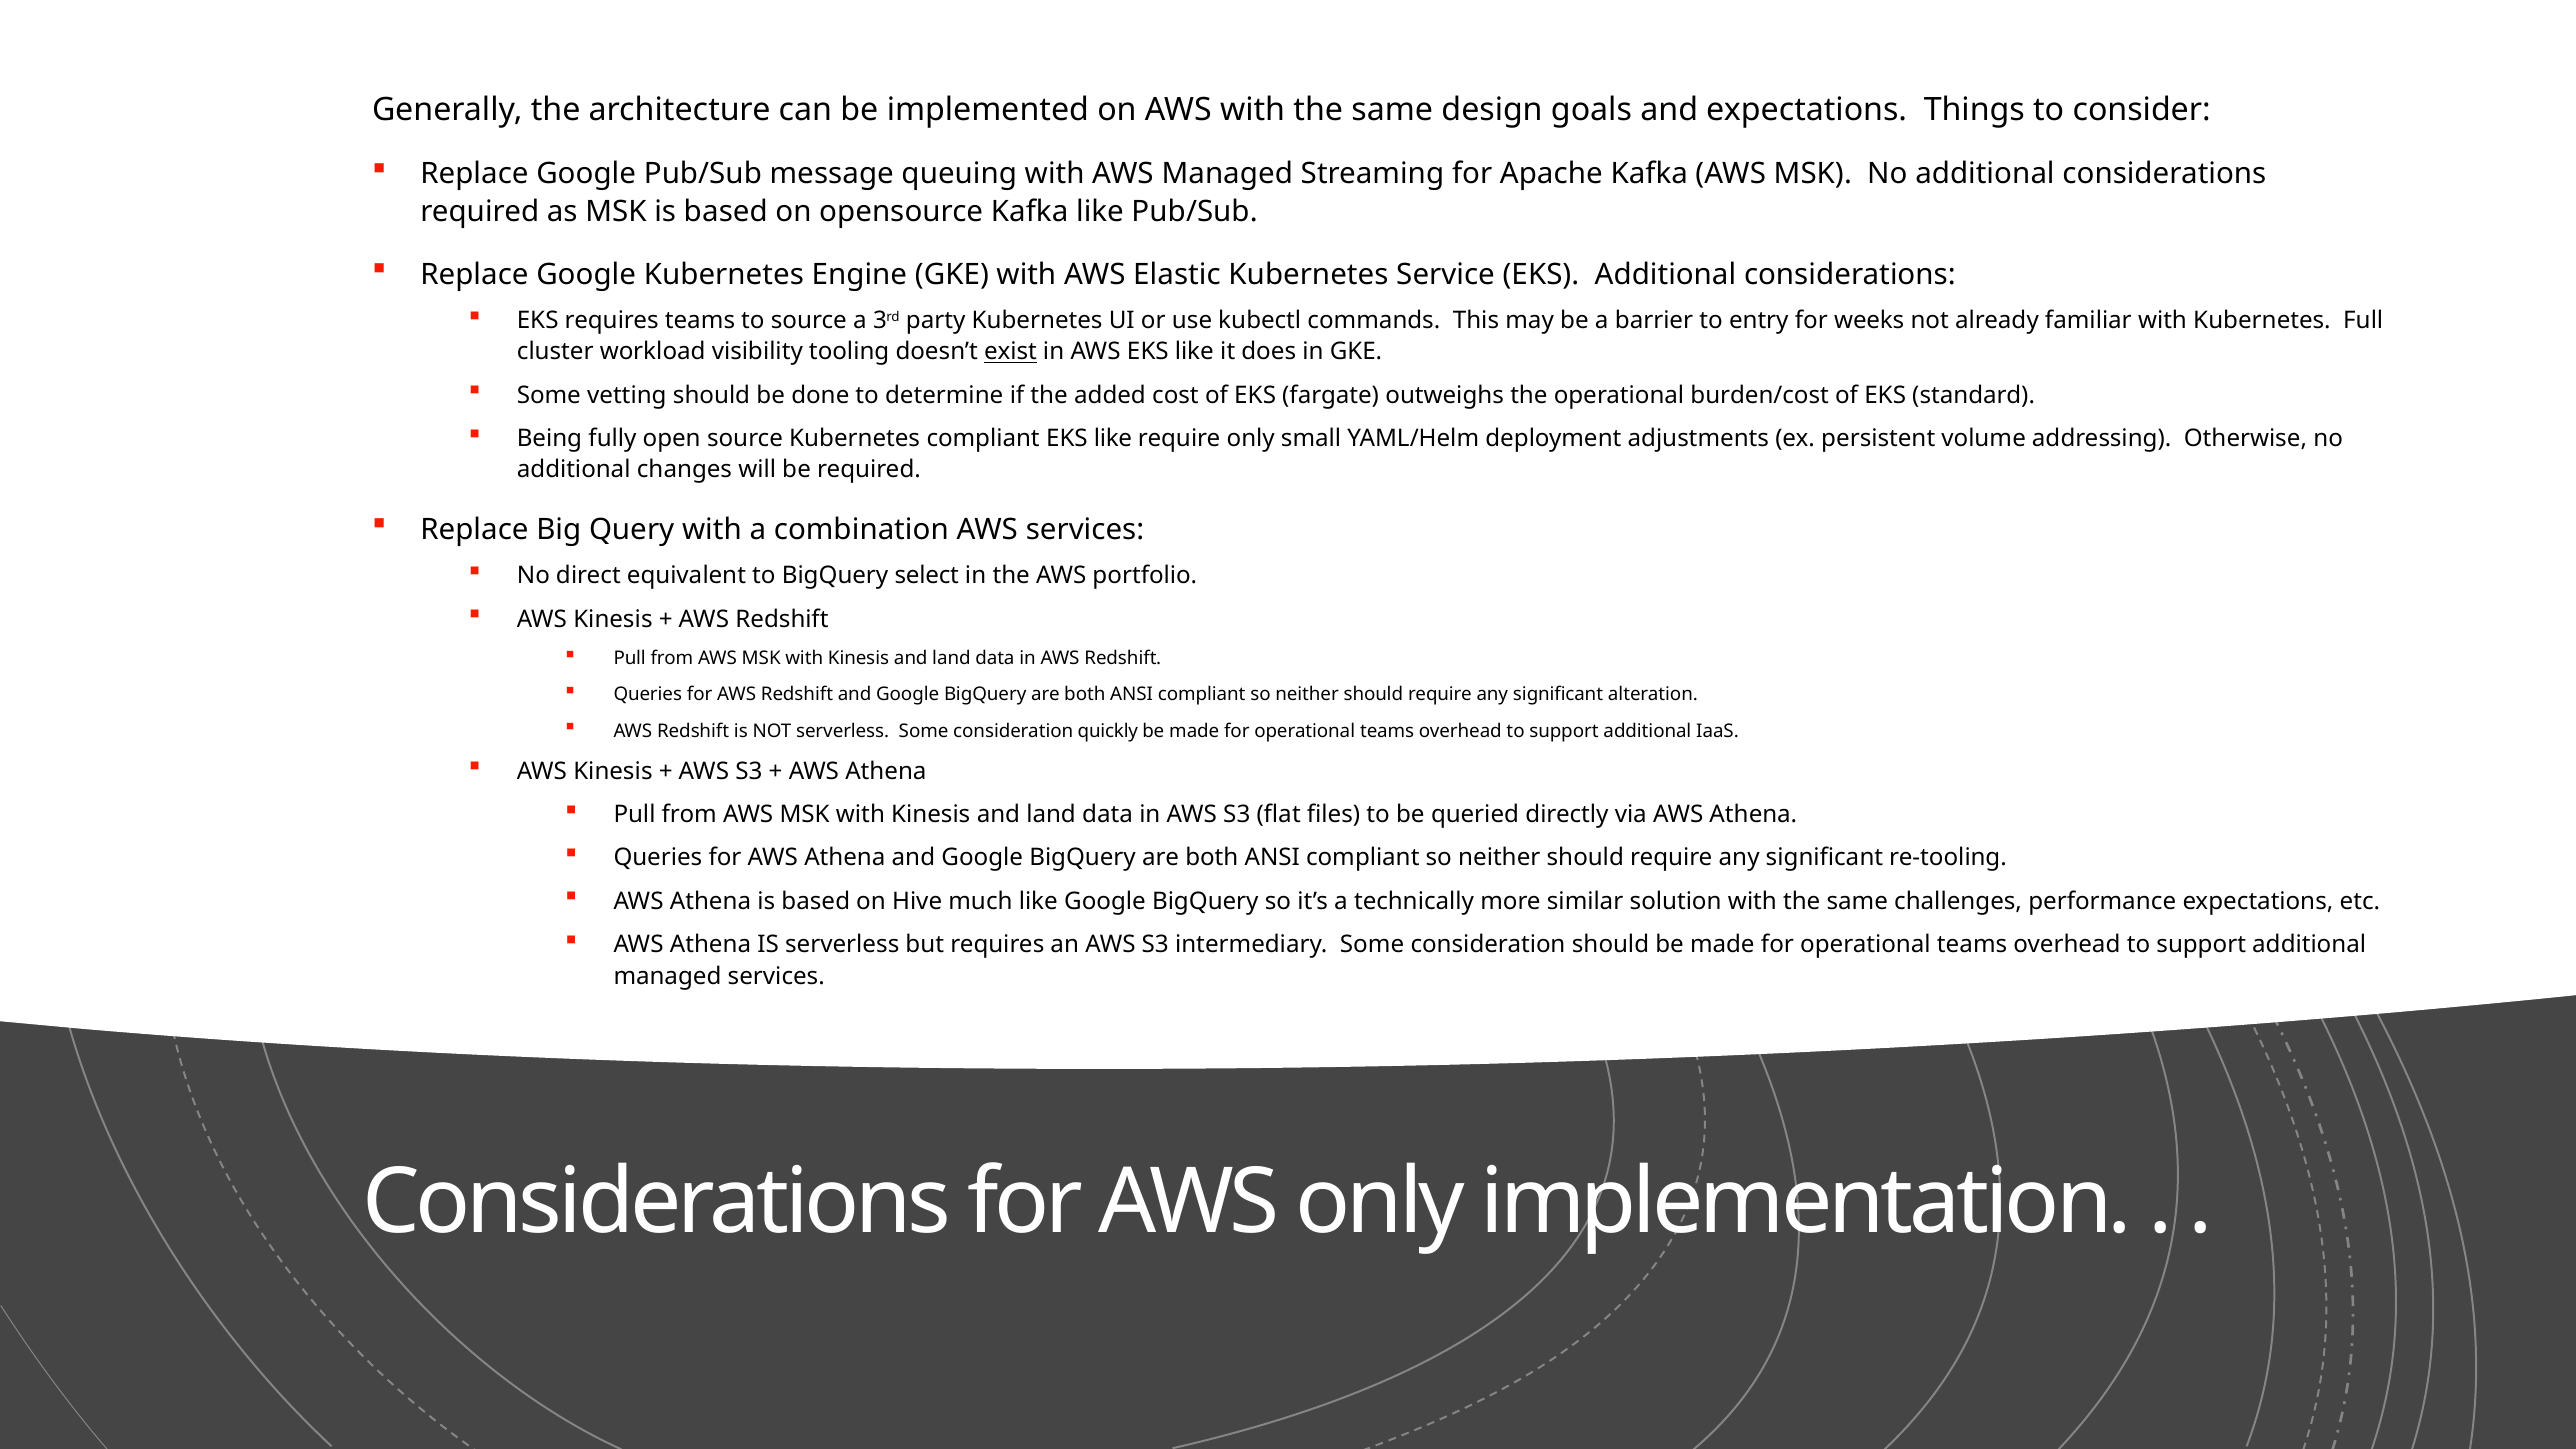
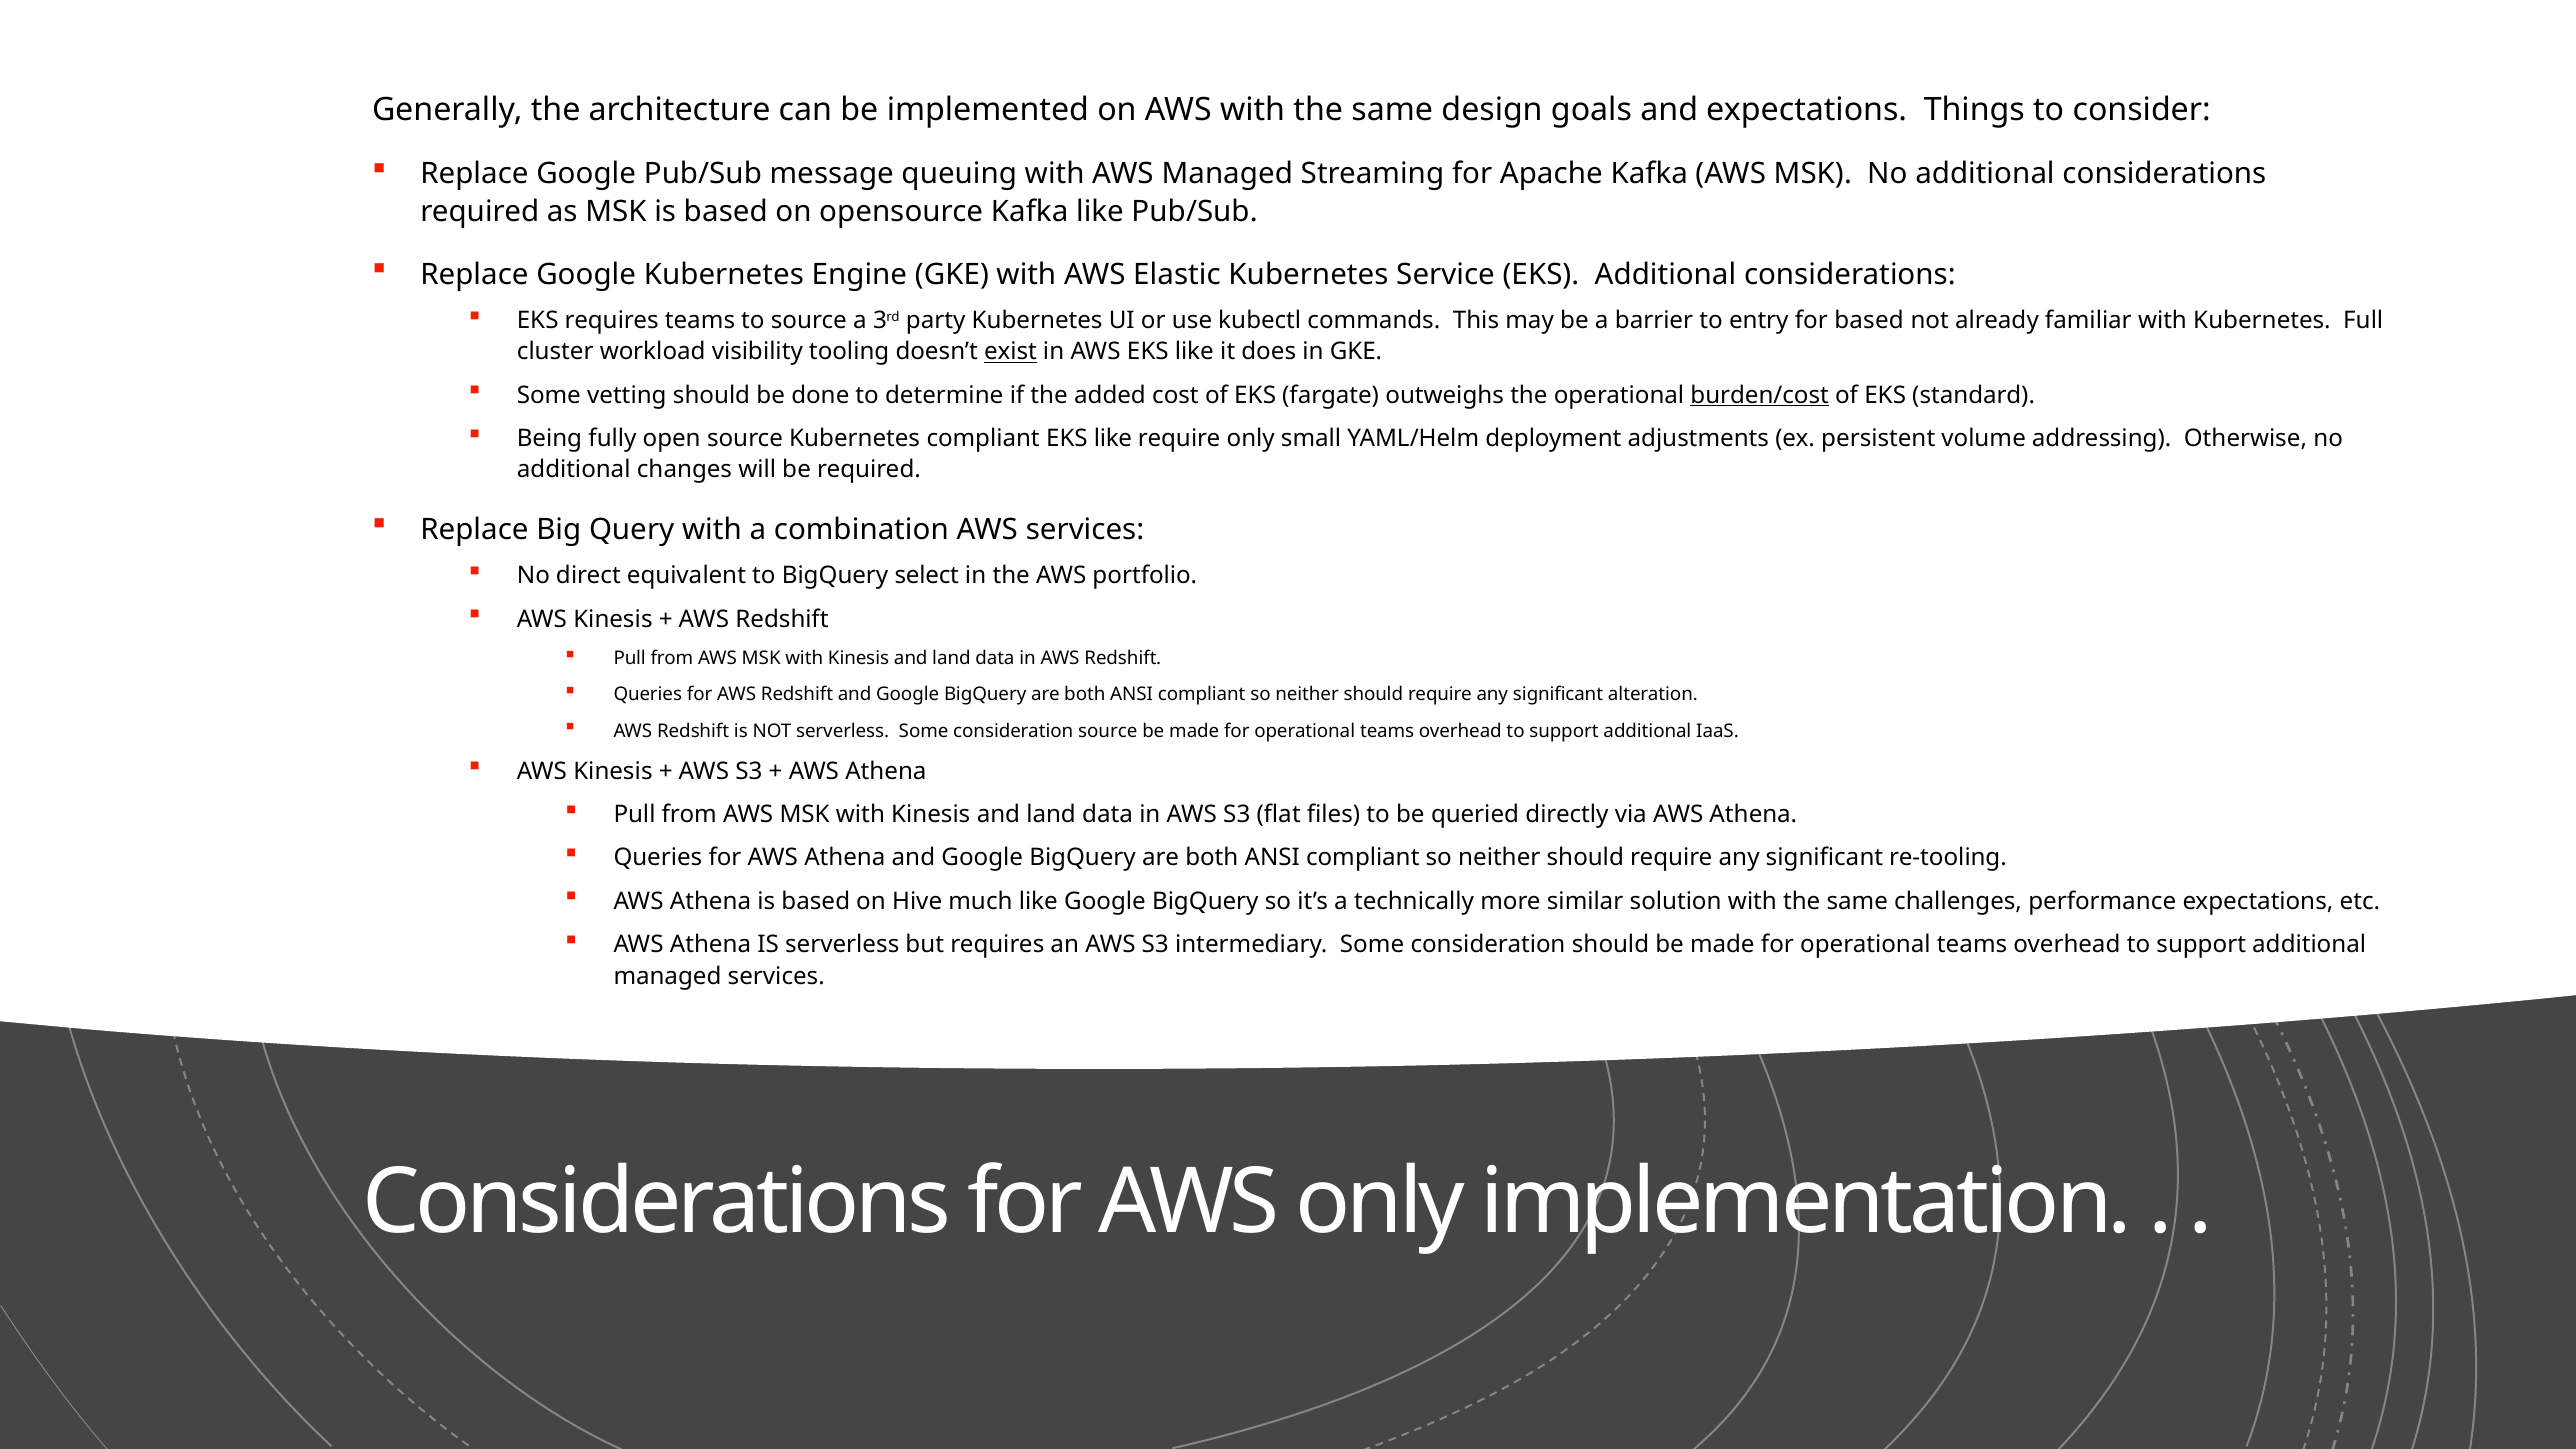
for weeks: weeks -> based
burden/cost underline: none -> present
consideration quickly: quickly -> source
